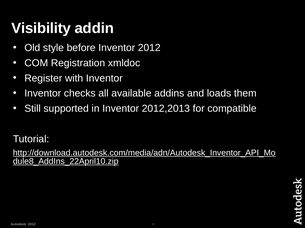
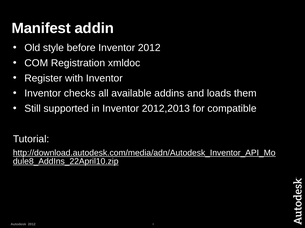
Visibility: Visibility -> Manifest
